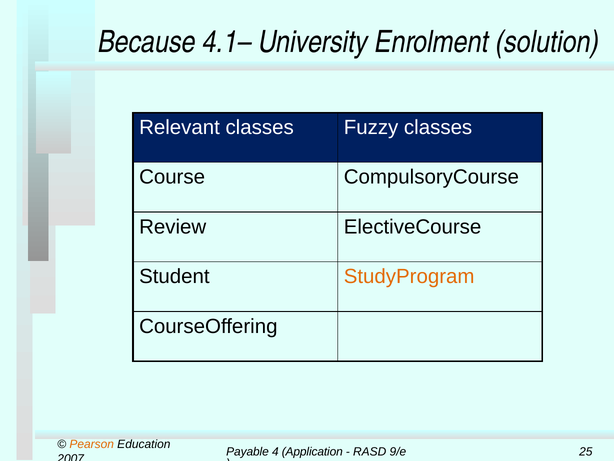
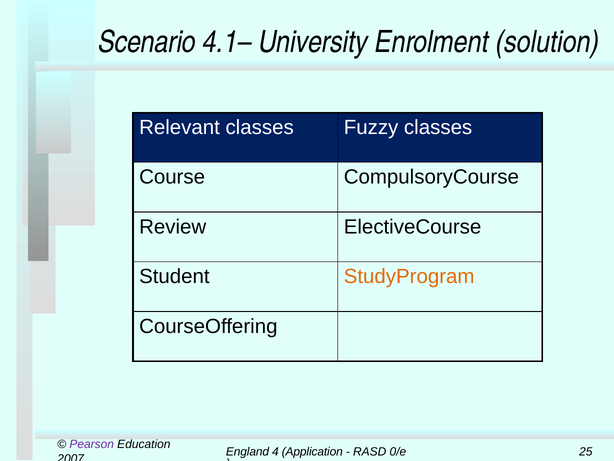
Because: Because -> Scenario
Pearson colour: orange -> purple
Payable: Payable -> England
9/e: 9/e -> 0/e
